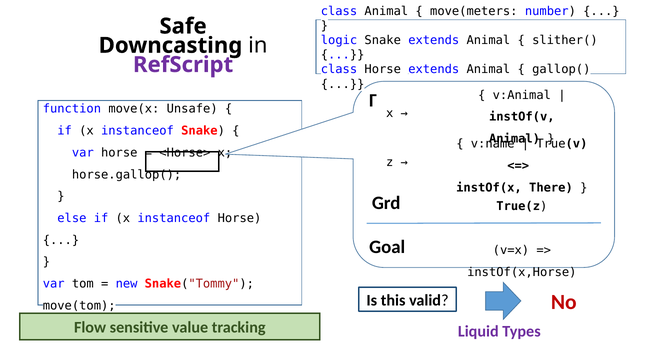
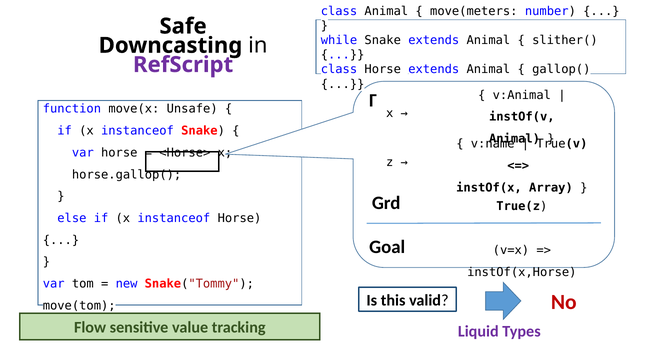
logic: logic -> while
There: There -> Array
